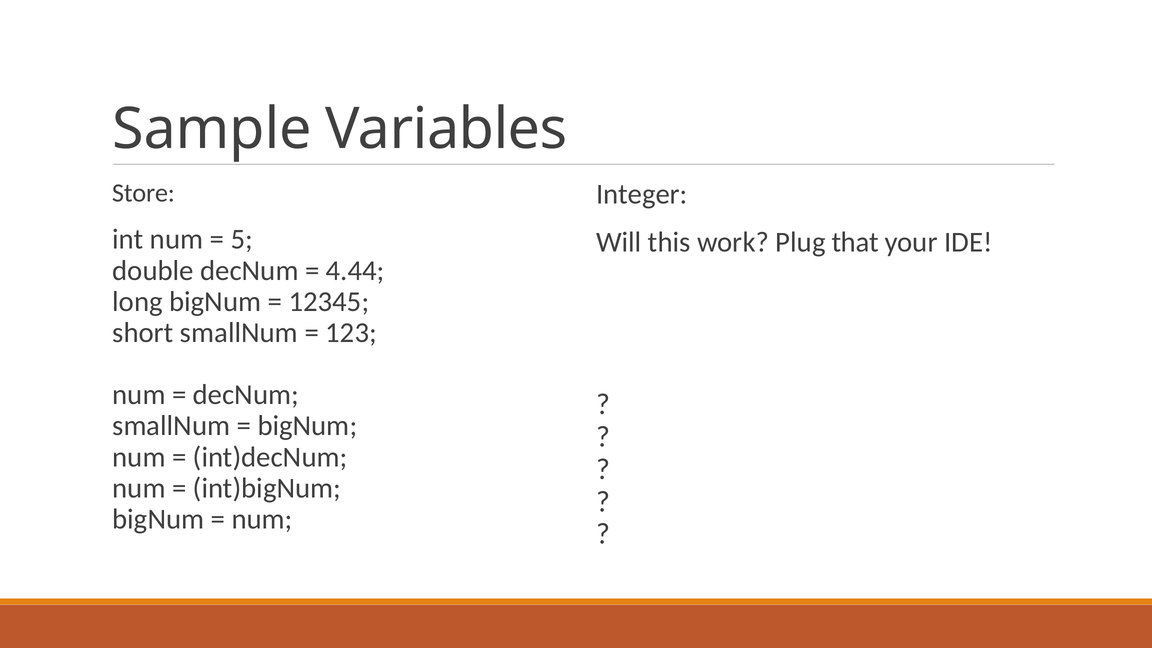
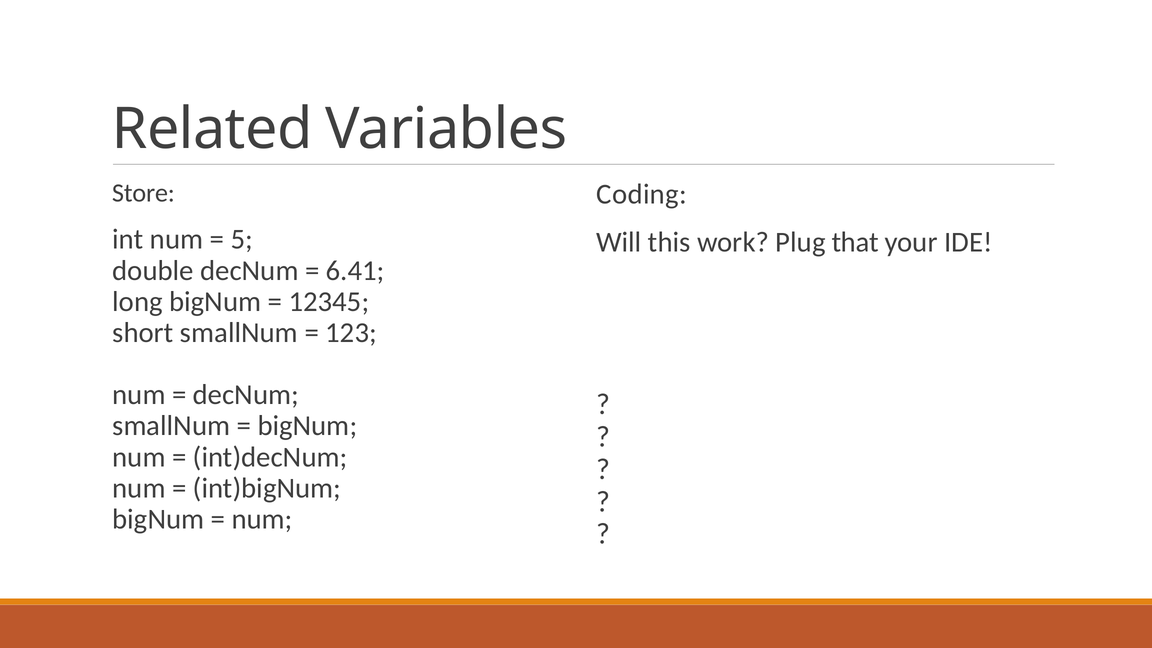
Sample: Sample -> Related
Integer: Integer -> Coding
4.44: 4.44 -> 6.41
